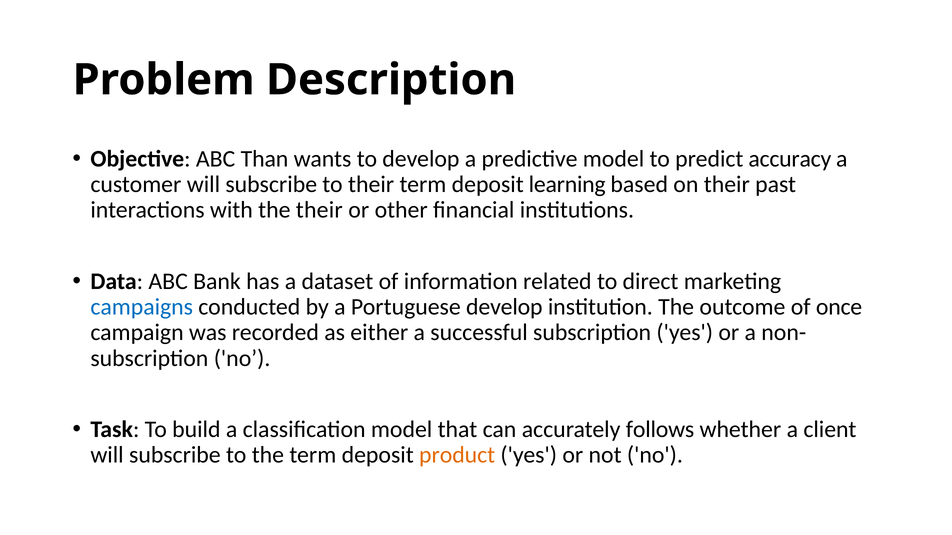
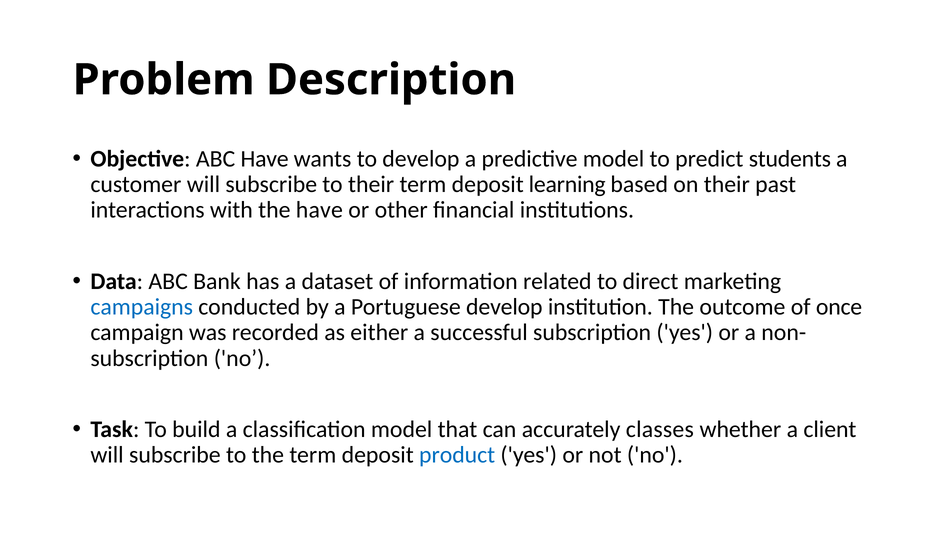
ABC Than: Than -> Have
accuracy: accuracy -> students
the their: their -> have
follows: follows -> classes
product colour: orange -> blue
